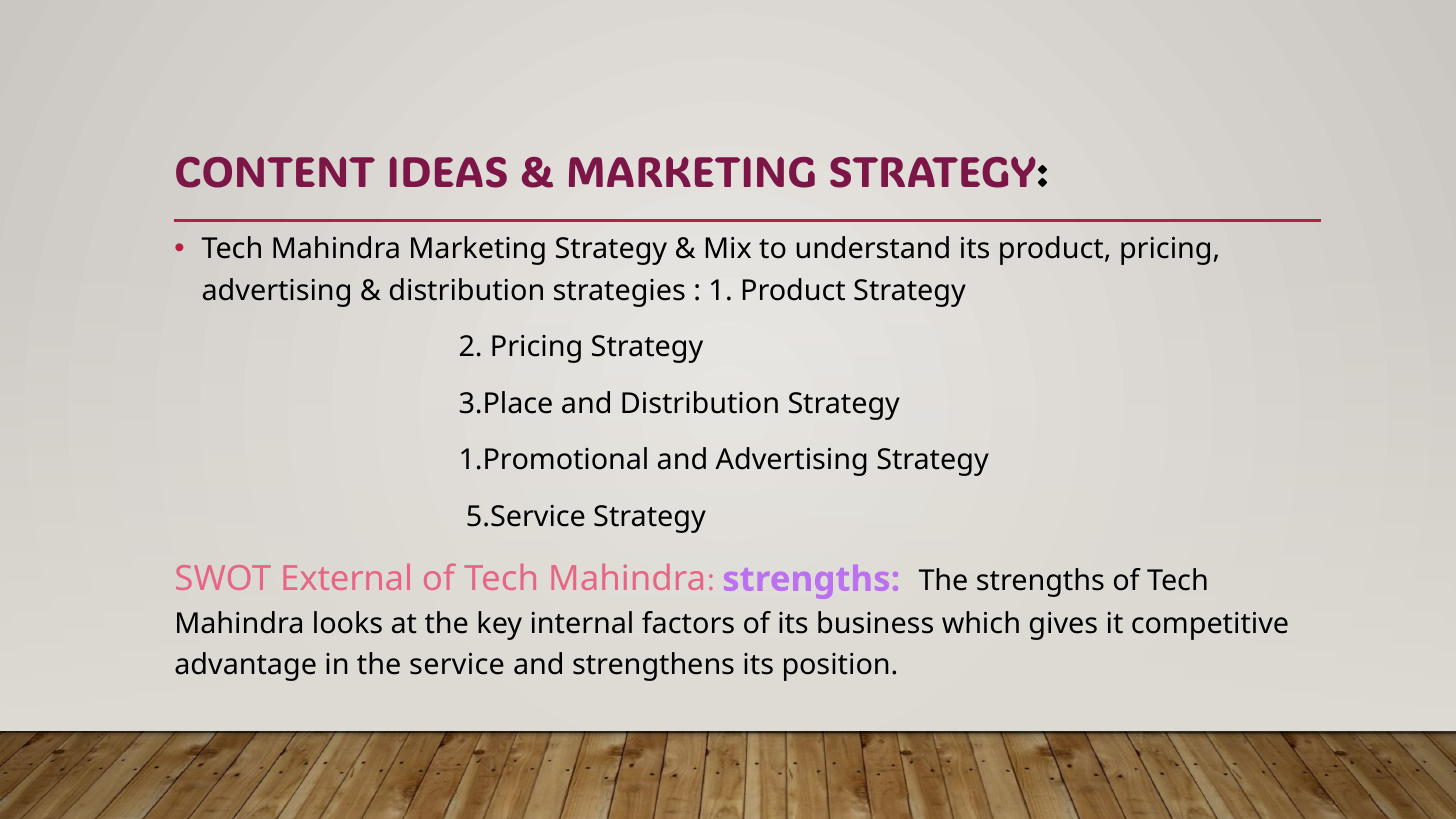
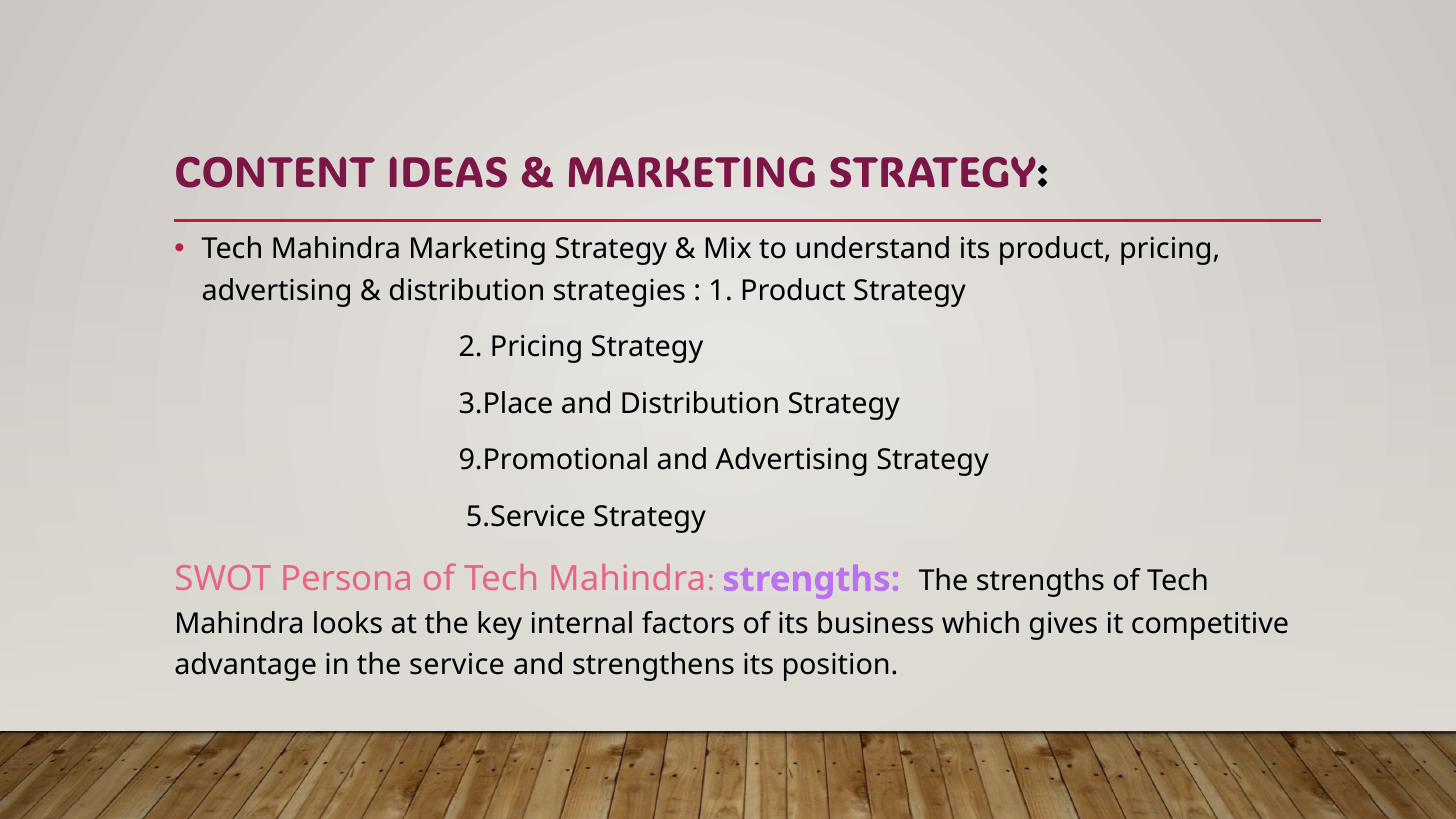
1.Promotional: 1.Promotional -> 9.Promotional
External: External -> Persona
